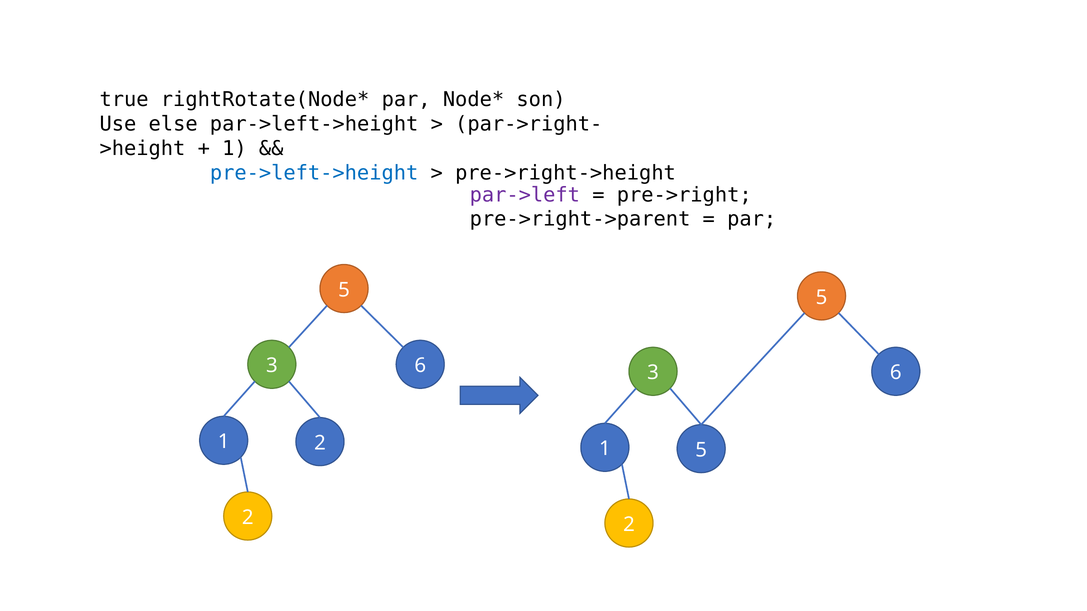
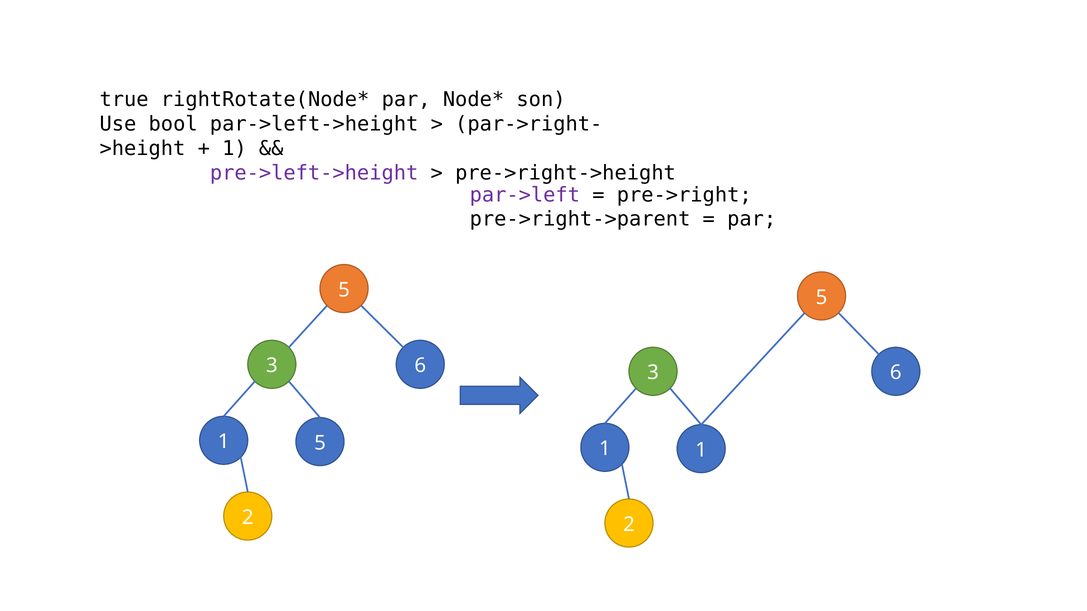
else: else -> bool
pre->left->height colour: blue -> purple
1 2: 2 -> 5
1 5: 5 -> 1
